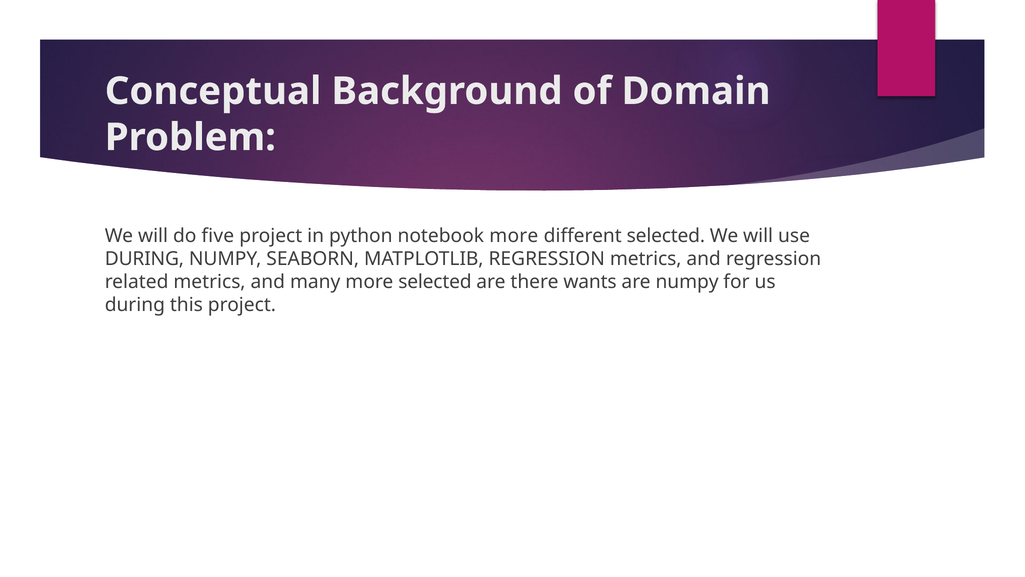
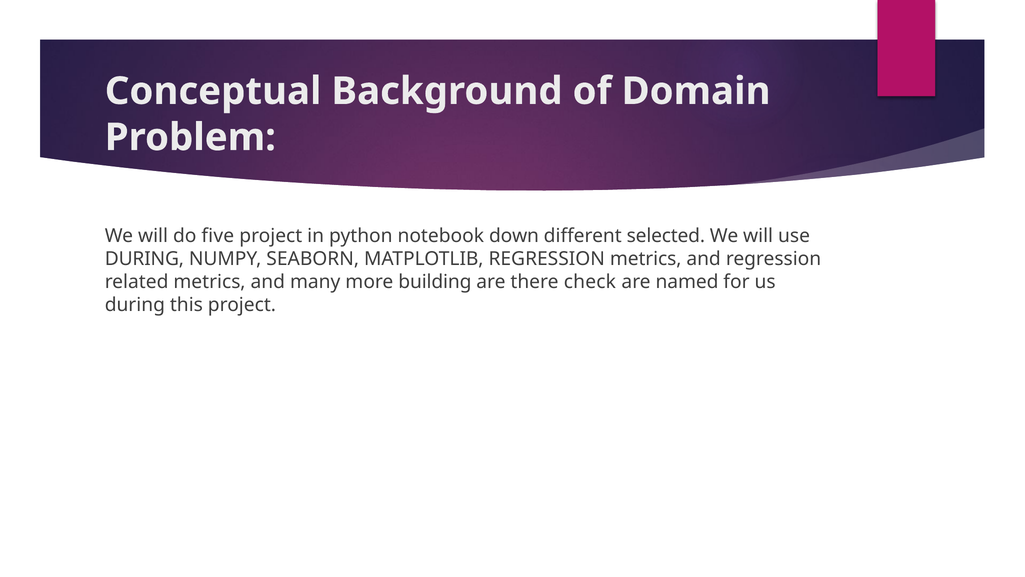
notebook more: more -> down
more selected: selected -> building
wants: wants -> check
are numpy: numpy -> named
